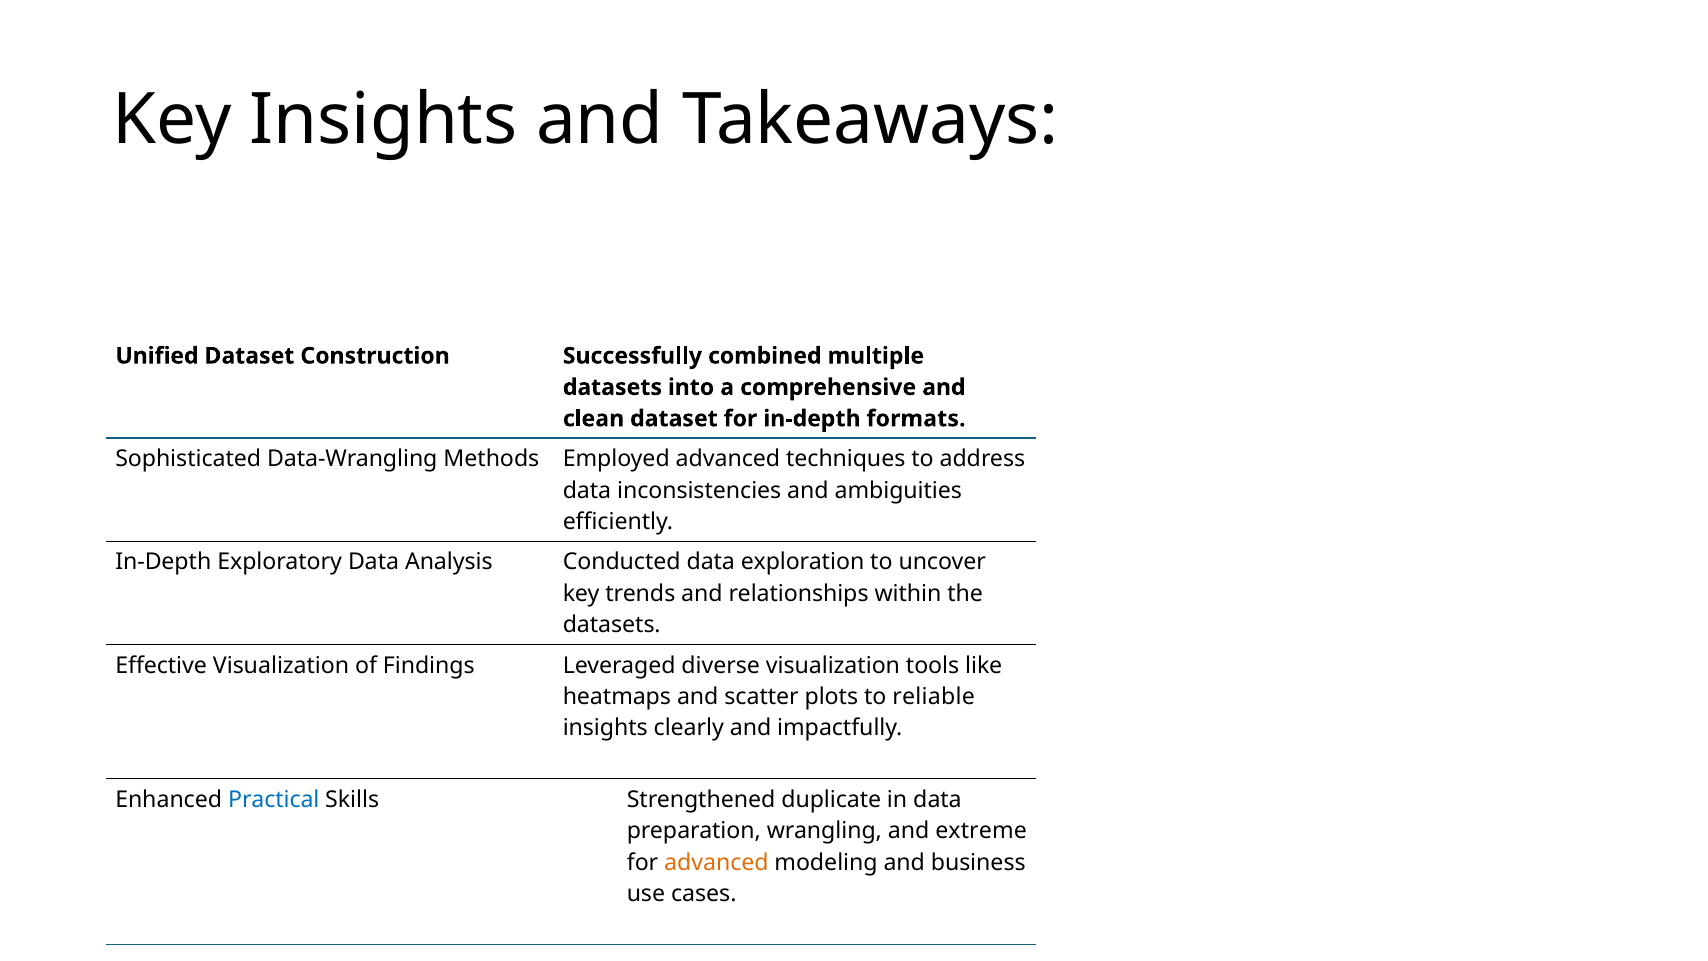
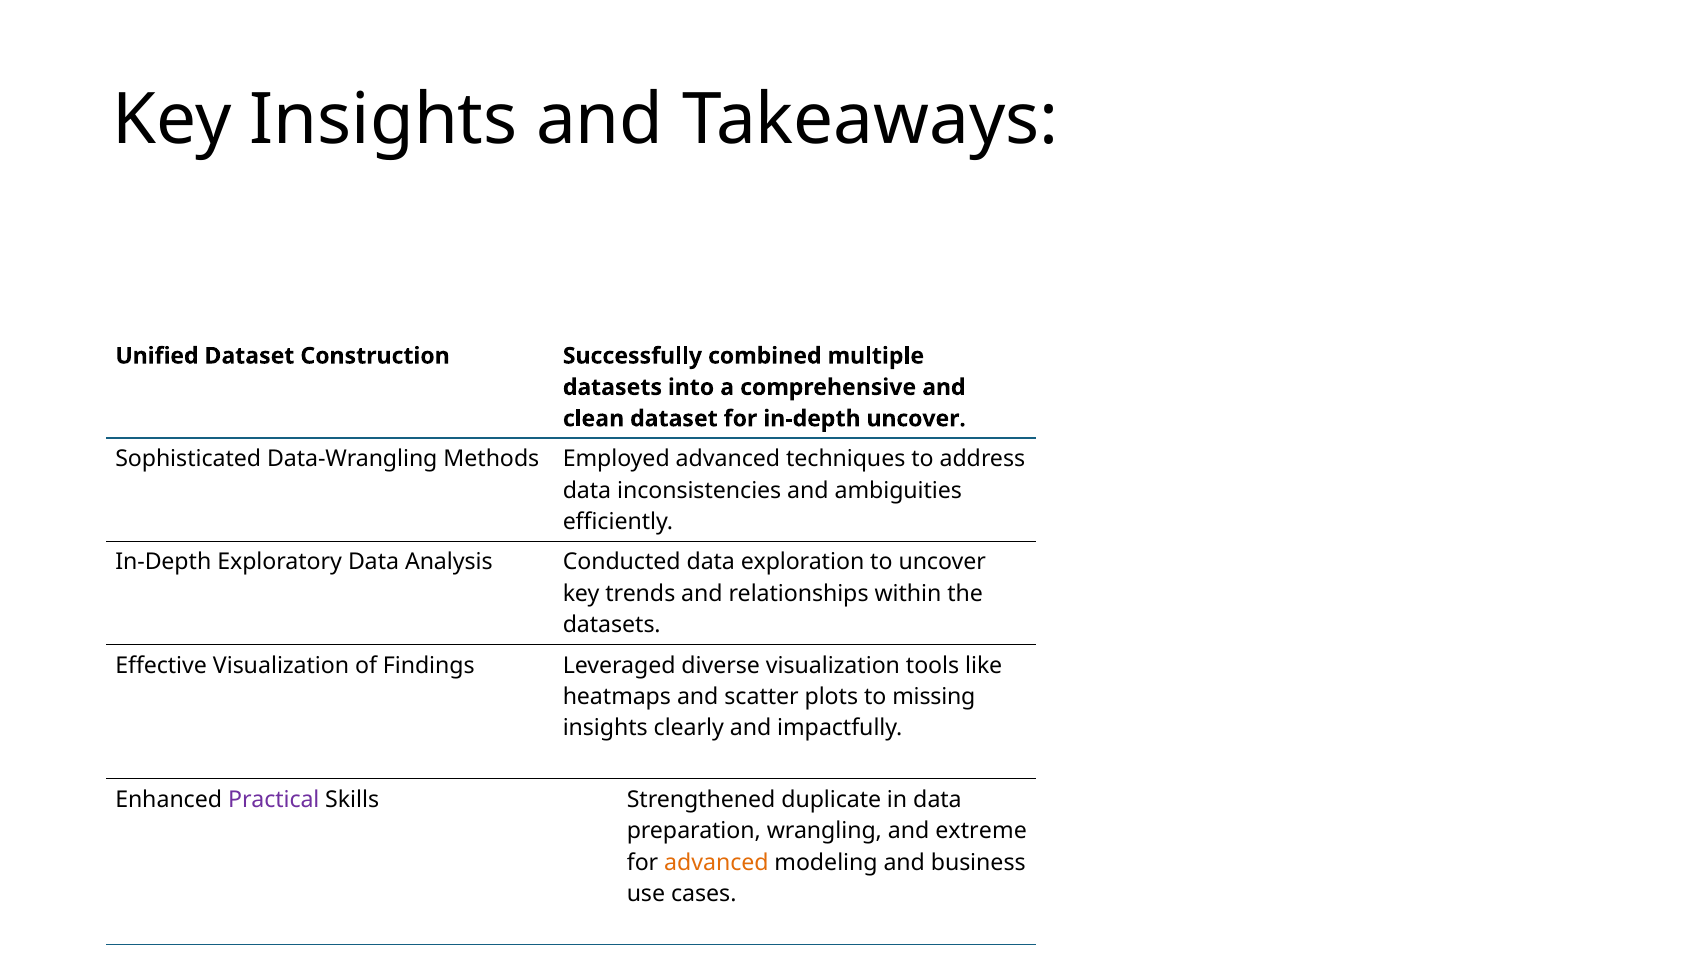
in-depth formats: formats -> uncover
reliable: reliable -> missing
Practical colour: blue -> purple
